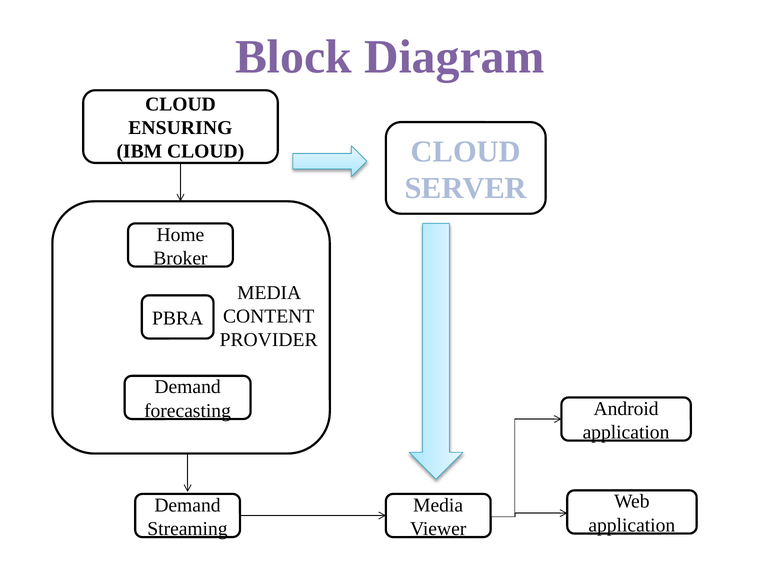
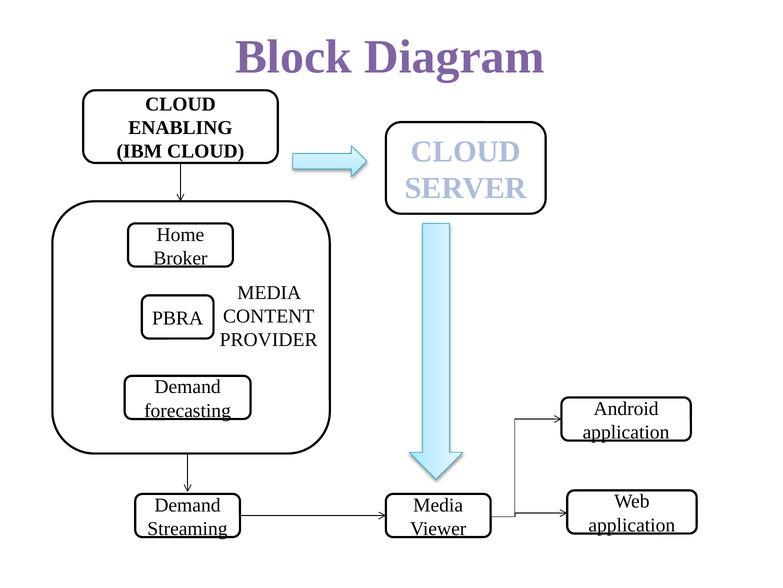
ENSURING: ENSURING -> ENABLING
